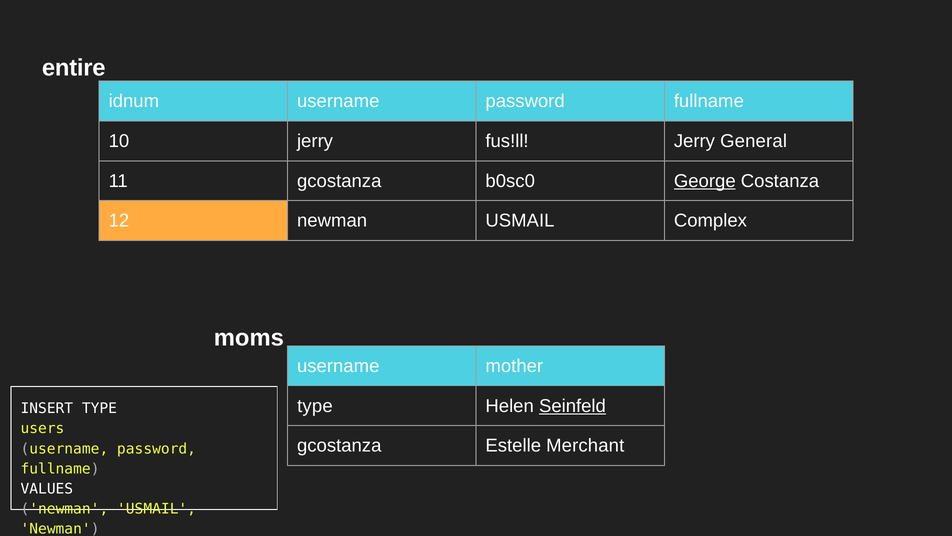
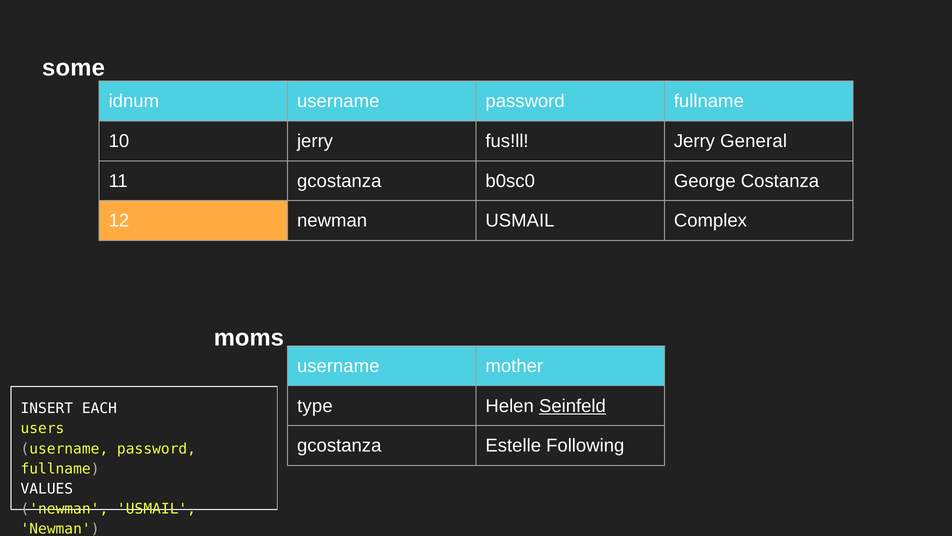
entire: entire -> some
George underline: present -> none
INSERT TYPE: TYPE -> EACH
Merchant: Merchant -> Following
